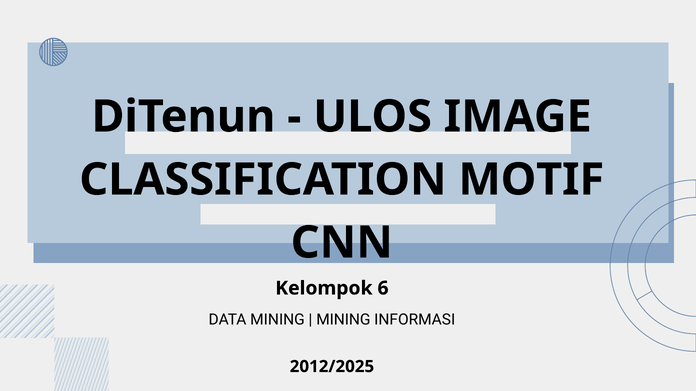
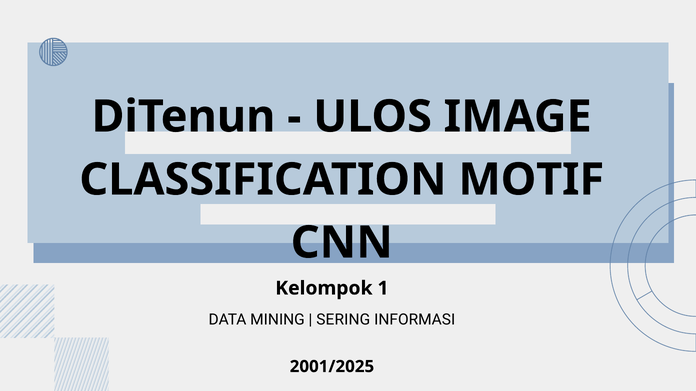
6: 6 -> 1
MINING at (343, 320): MINING -> SERING
2012/2025: 2012/2025 -> 2001/2025
